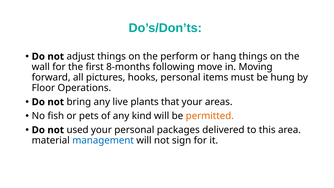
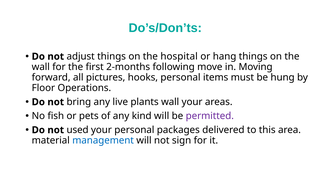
perform: perform -> hospital
8-months: 8-months -> 2-months
plants that: that -> wall
permitted colour: orange -> purple
